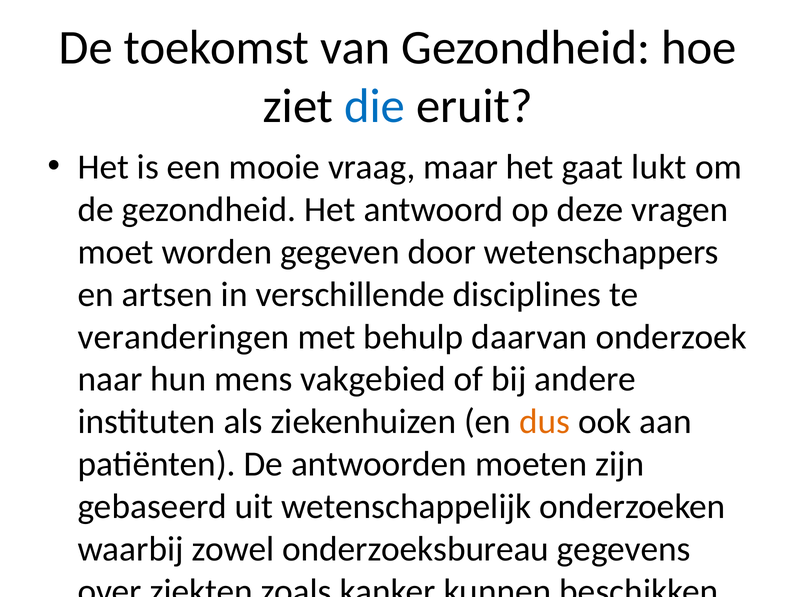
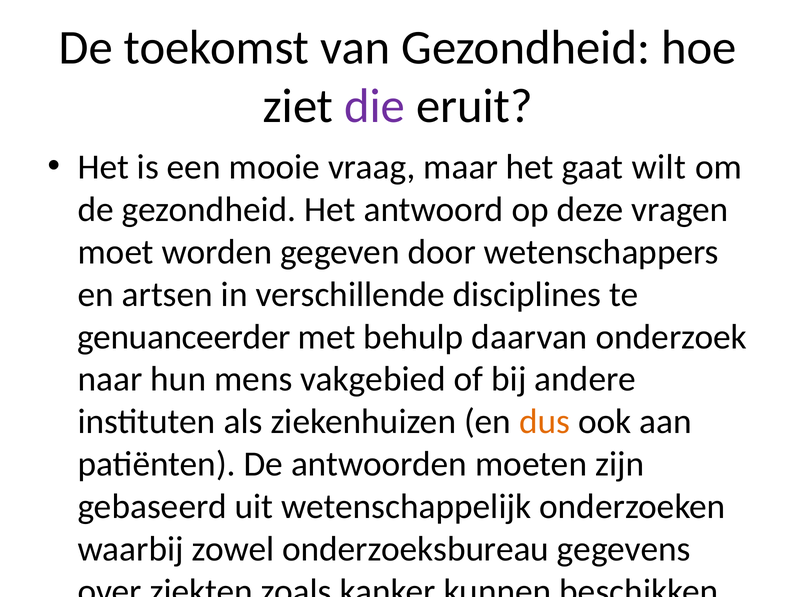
die colour: blue -> purple
lukt: lukt -> wilt
veranderingen: veranderingen -> genuanceerder
